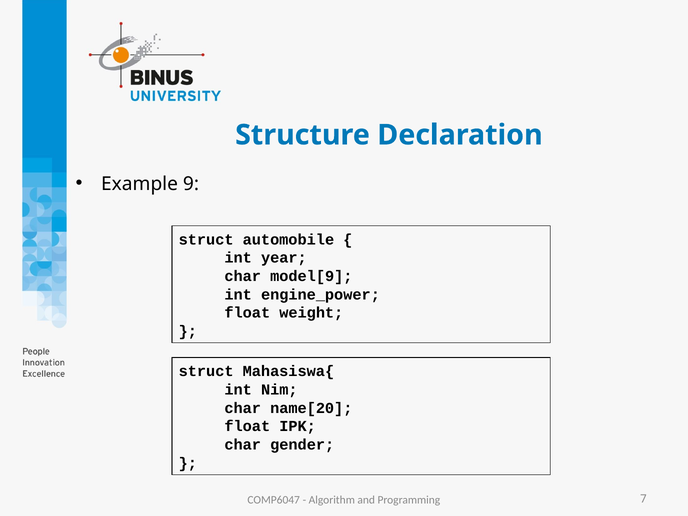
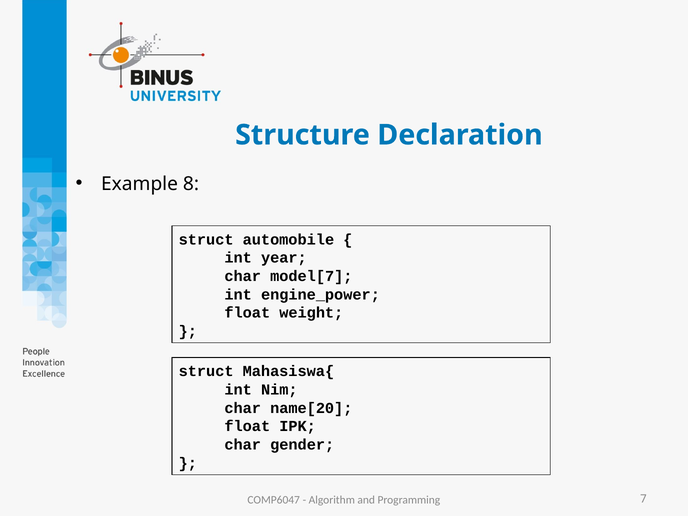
9: 9 -> 8
model[9: model[9 -> model[7
